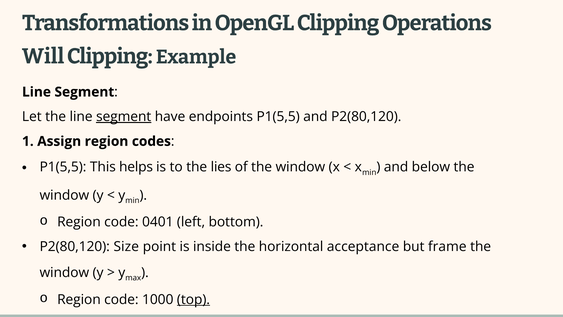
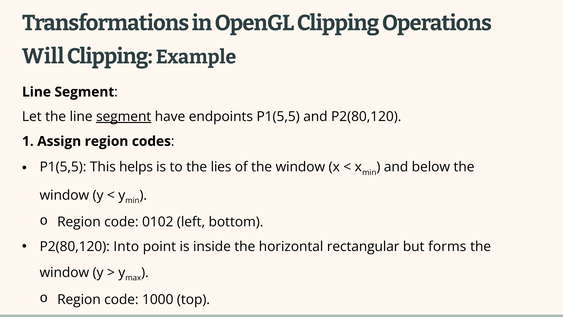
0401: 0401 -> 0102
Size: Size -> Into
acceptance: acceptance -> rectangular
frame: frame -> forms
top underline: present -> none
